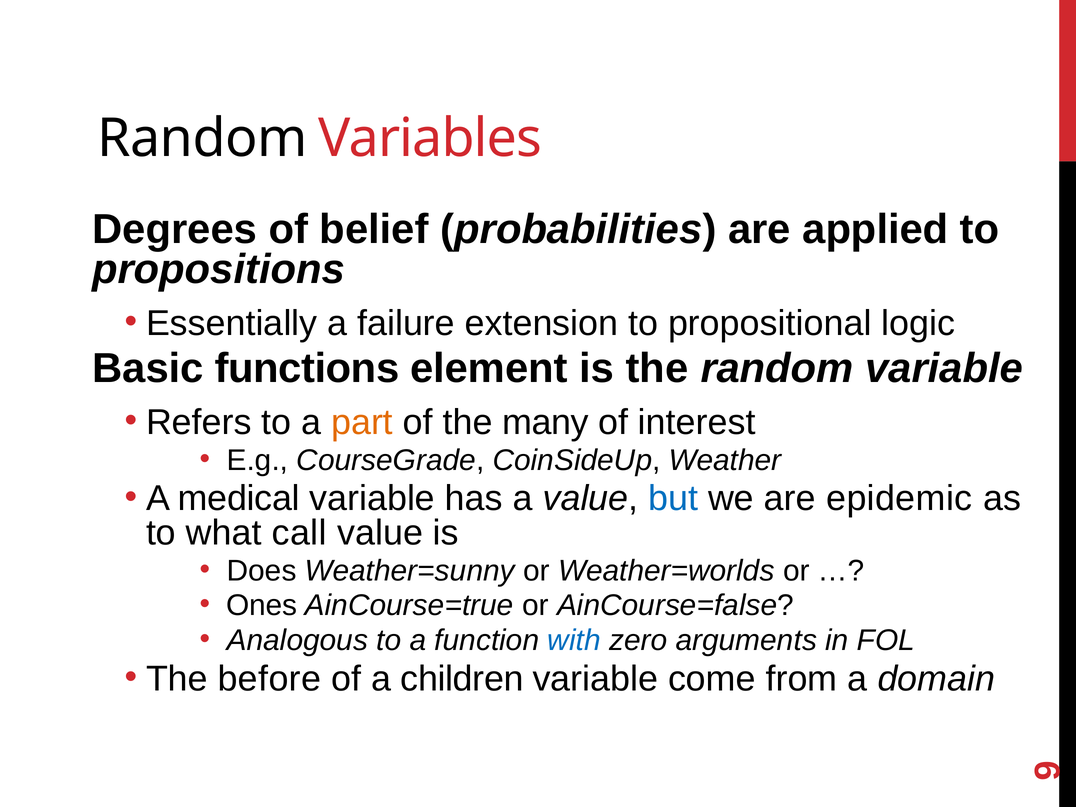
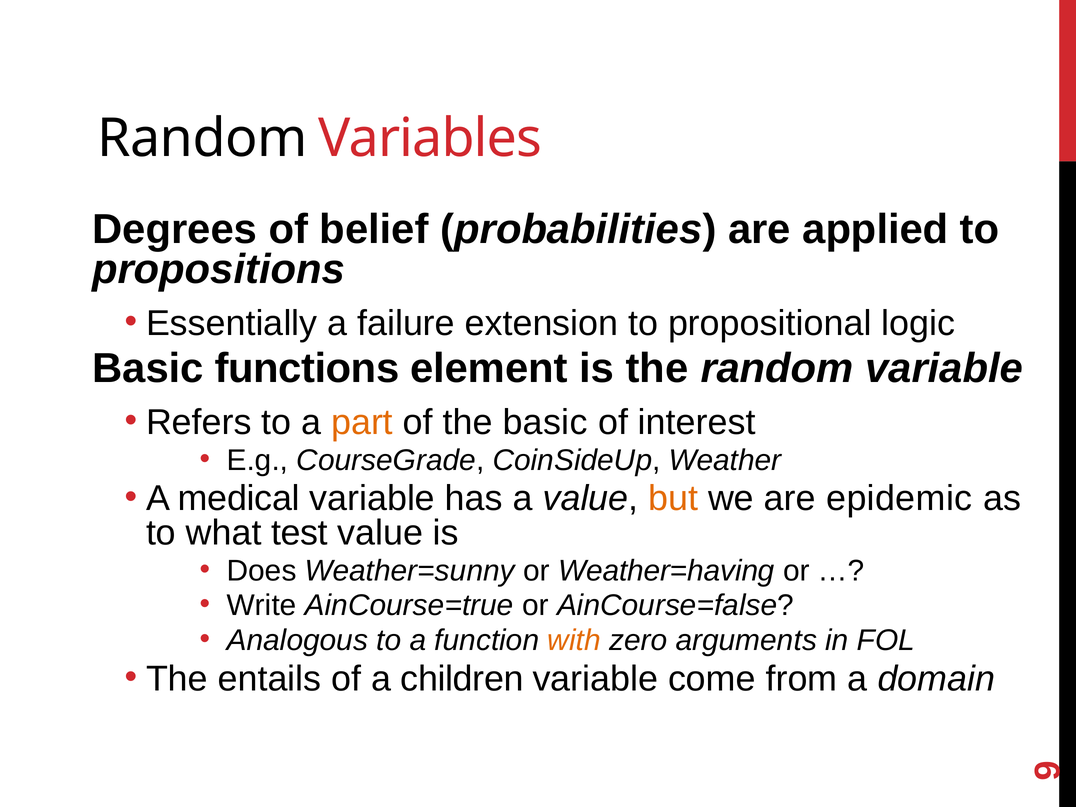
the many: many -> basic
but colour: blue -> orange
call: call -> test
Weather=worlds: Weather=worlds -> Weather=having
Ones: Ones -> Write
with colour: blue -> orange
before: before -> entails
